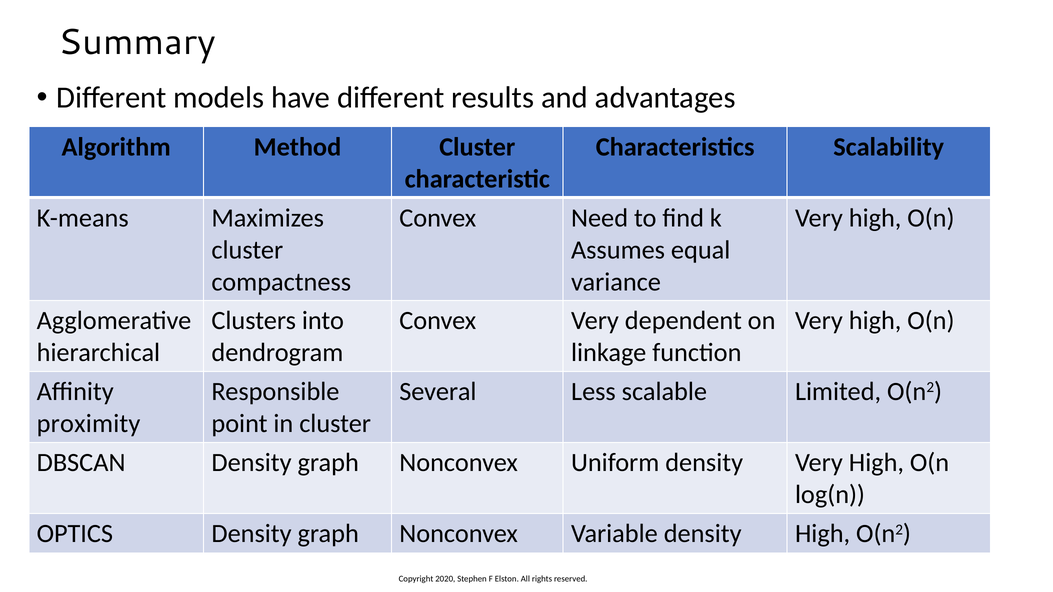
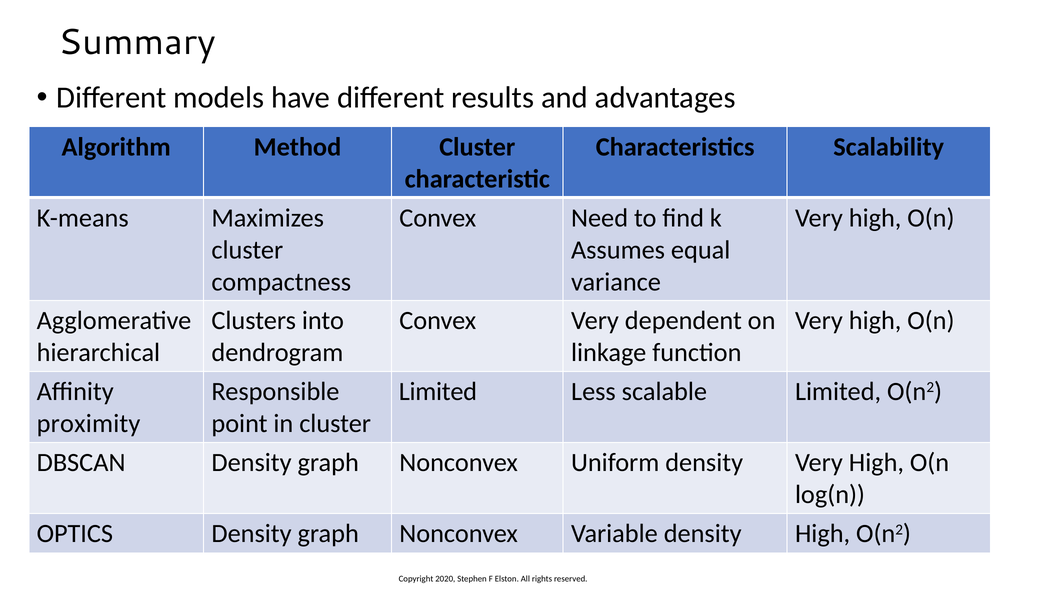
Several at (438, 392): Several -> Limited
